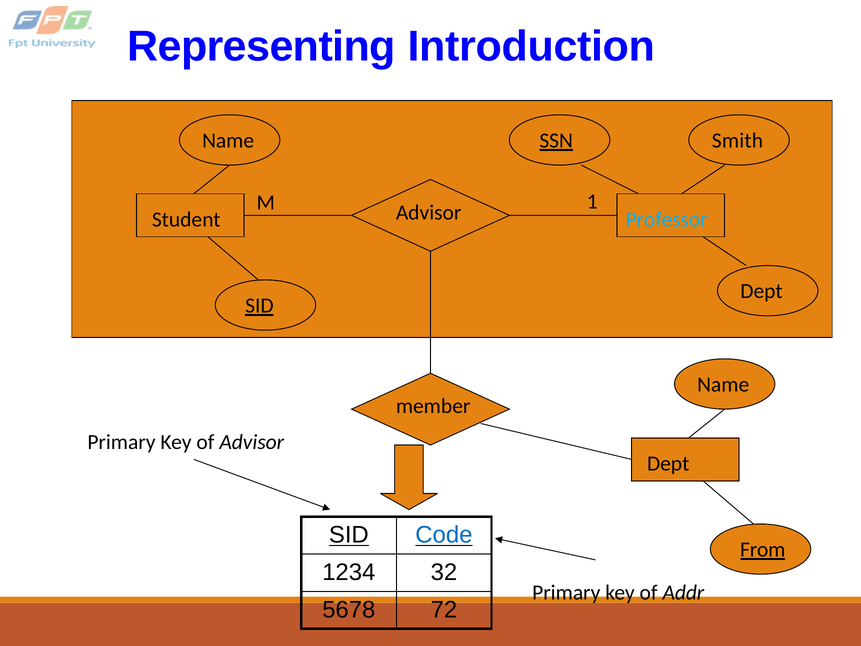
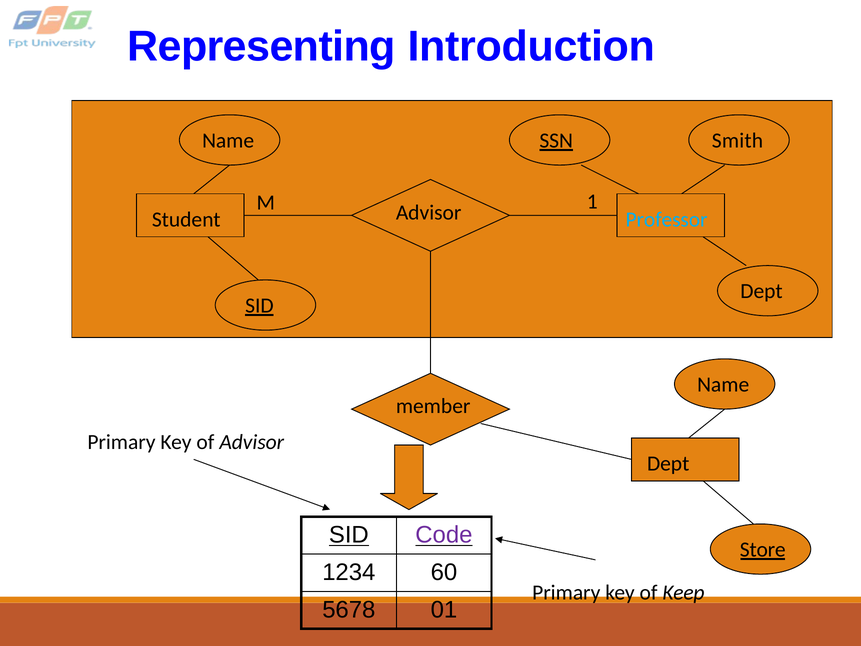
Code colour: blue -> purple
From: From -> Store
32: 32 -> 60
Addr: Addr -> Keep
72: 72 -> 01
